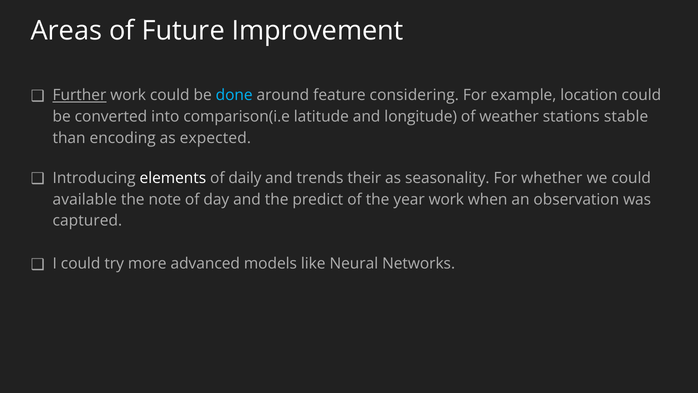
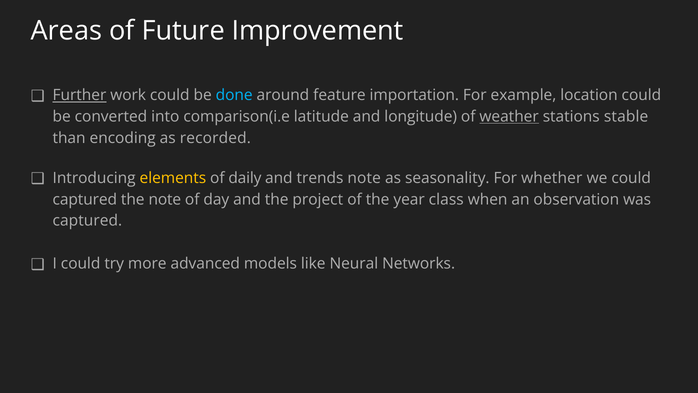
considering: considering -> importation
weather underline: none -> present
expected: expected -> recorded
elements colour: white -> yellow
trends their: their -> note
available at (85, 199): available -> captured
predict: predict -> project
year work: work -> class
